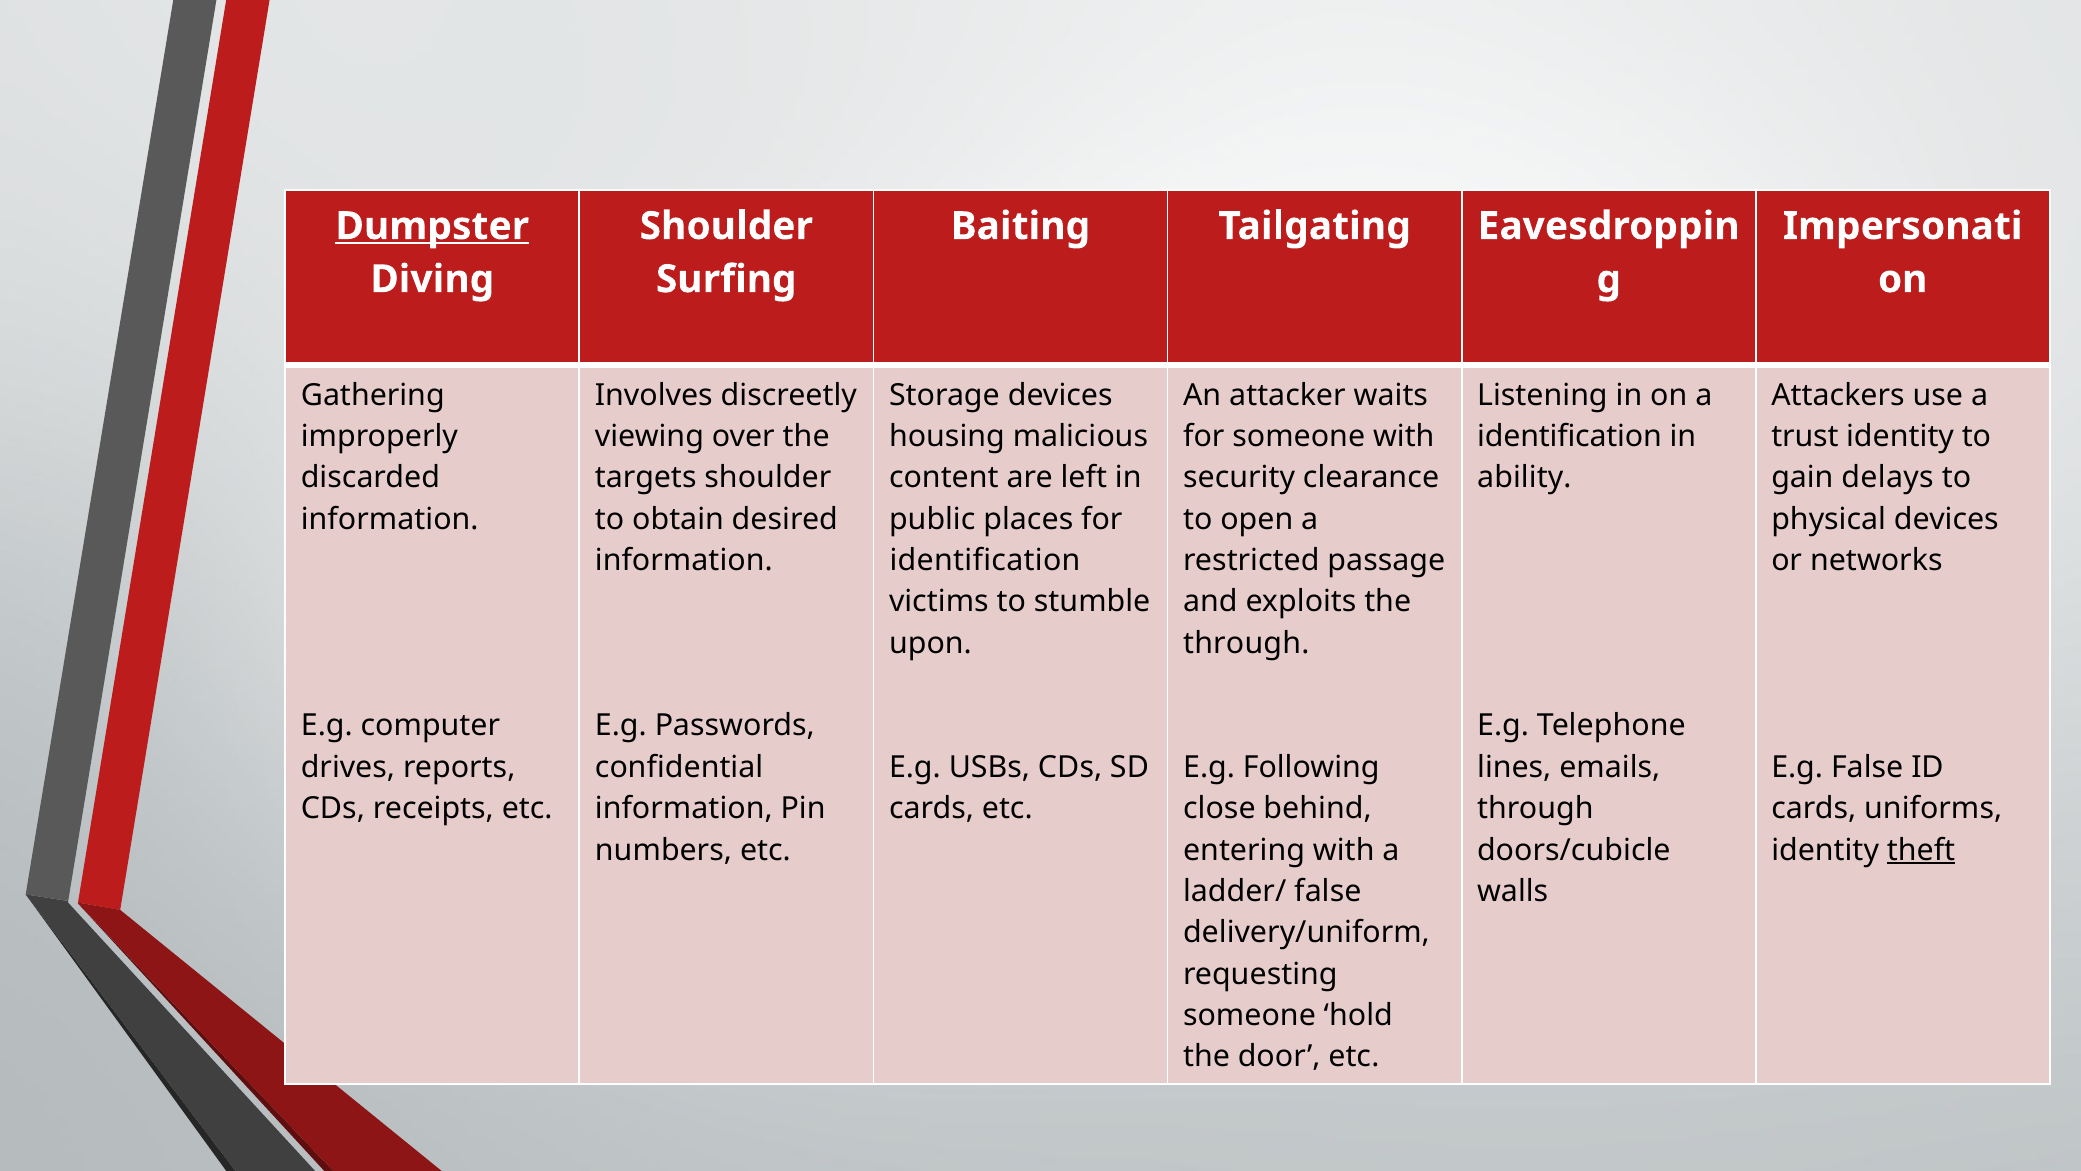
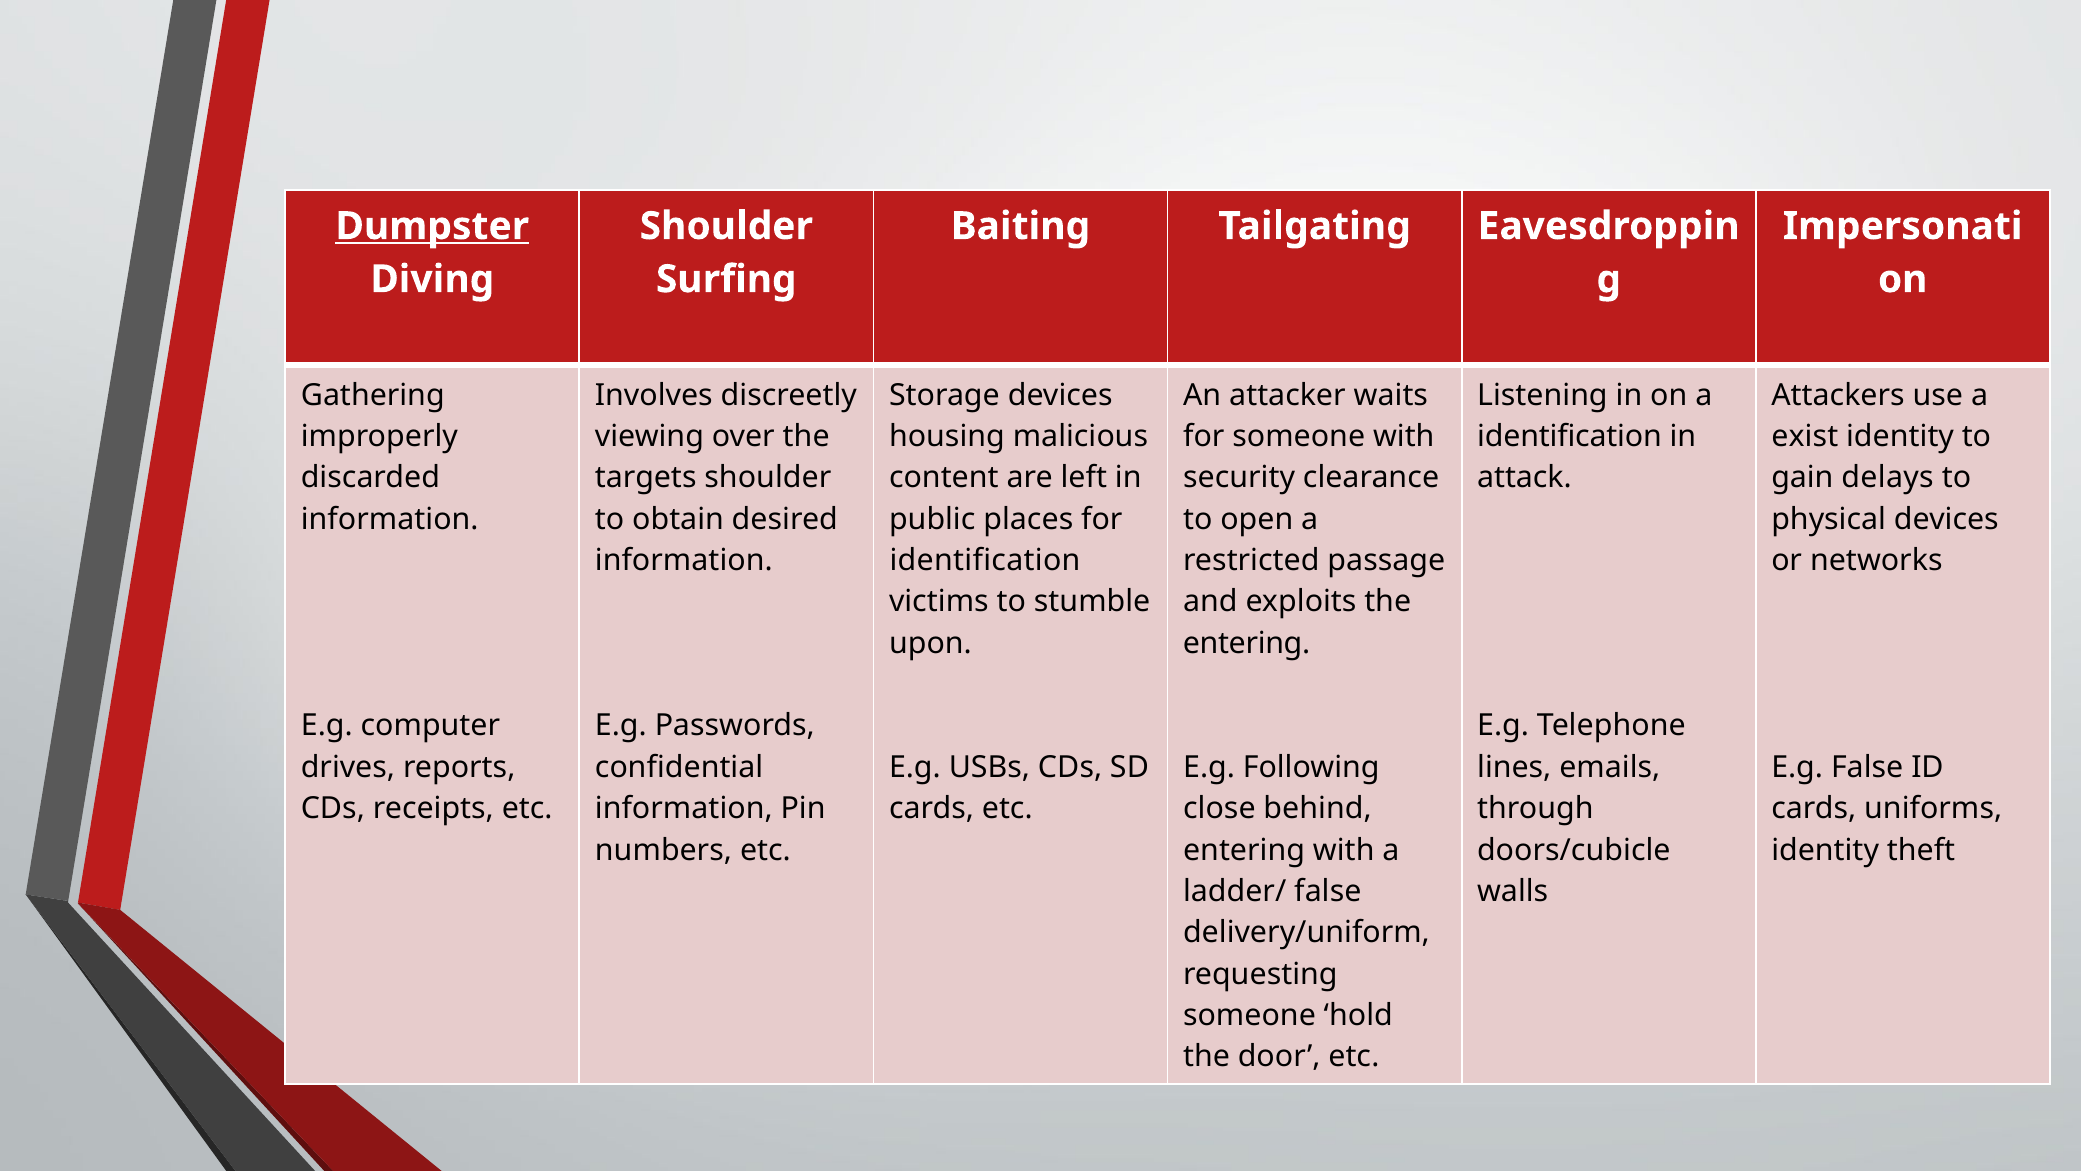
trust: trust -> exist
ability: ability -> attack
through at (1246, 643): through -> entering
theft underline: present -> none
